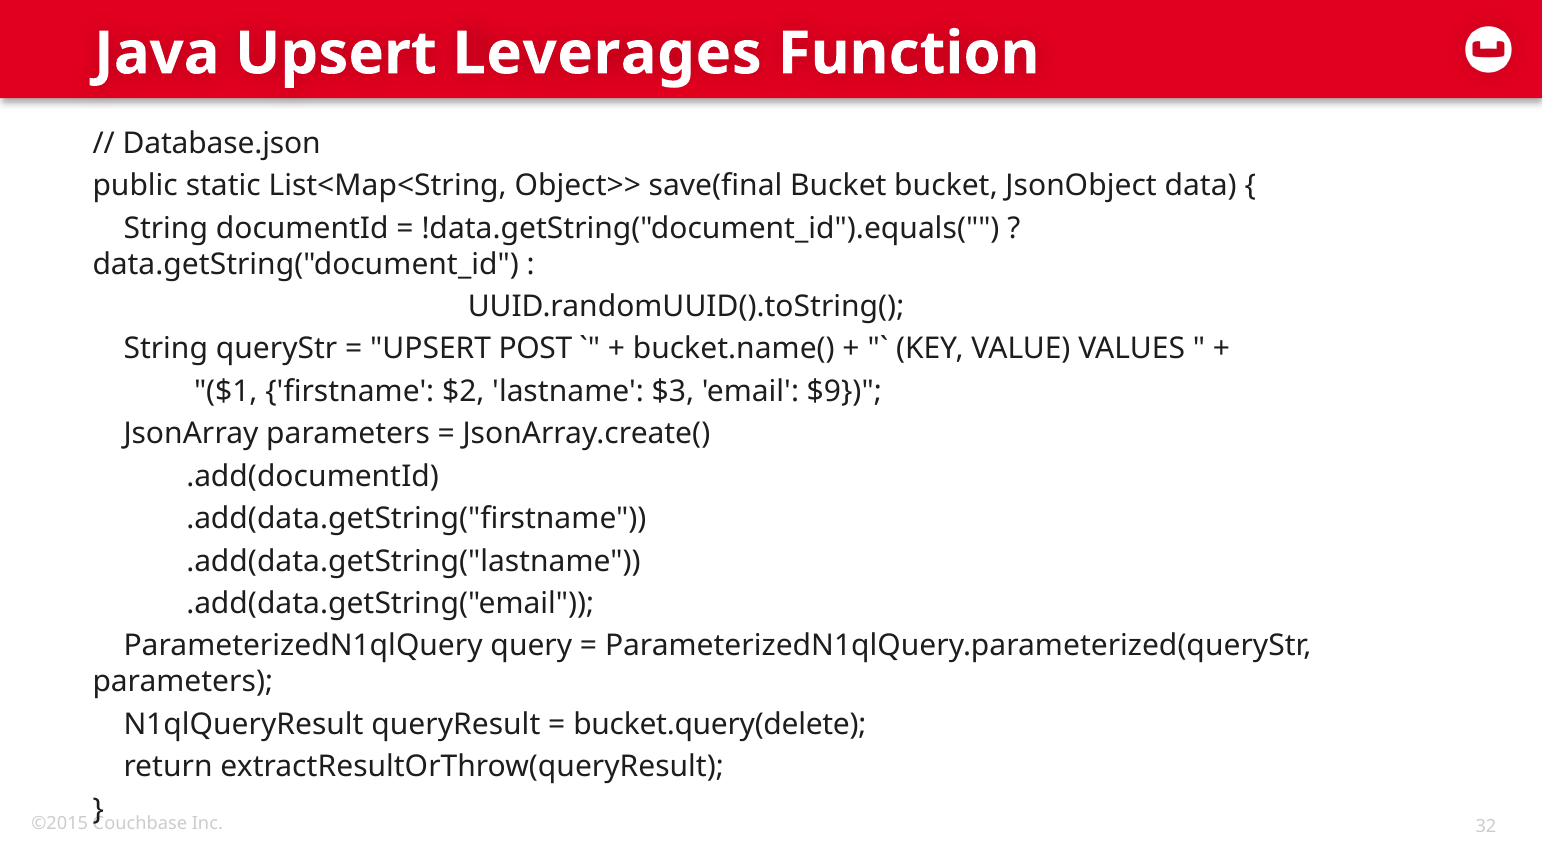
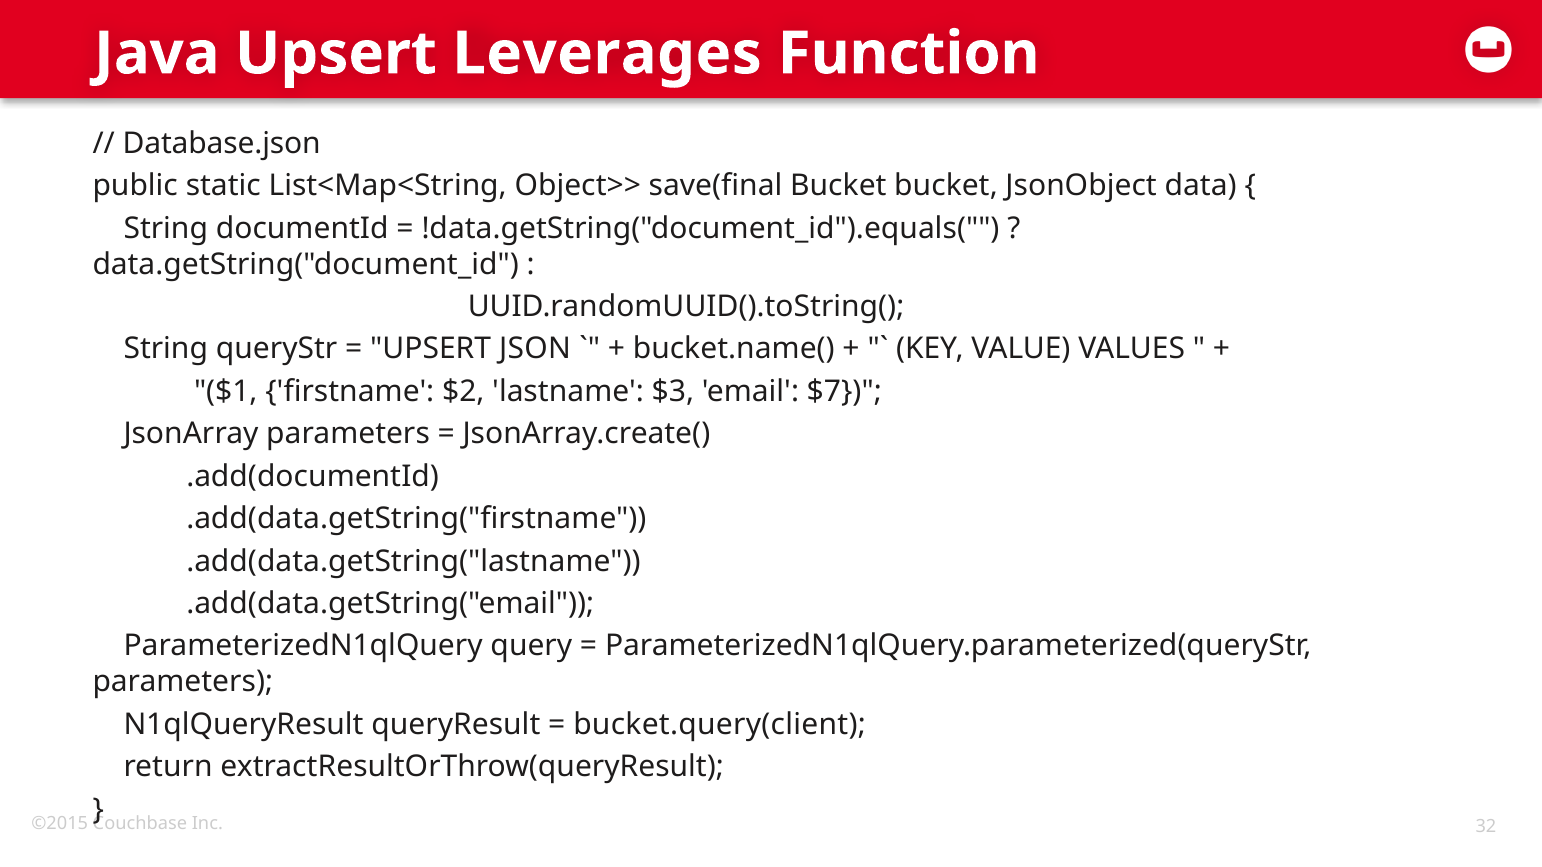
POST: POST -> JSON
$9: $9 -> $7
bucket.query(delete: bucket.query(delete -> bucket.query(client
